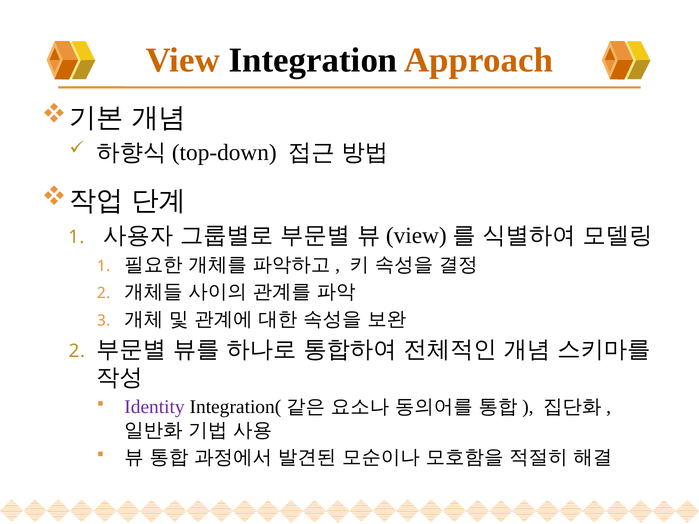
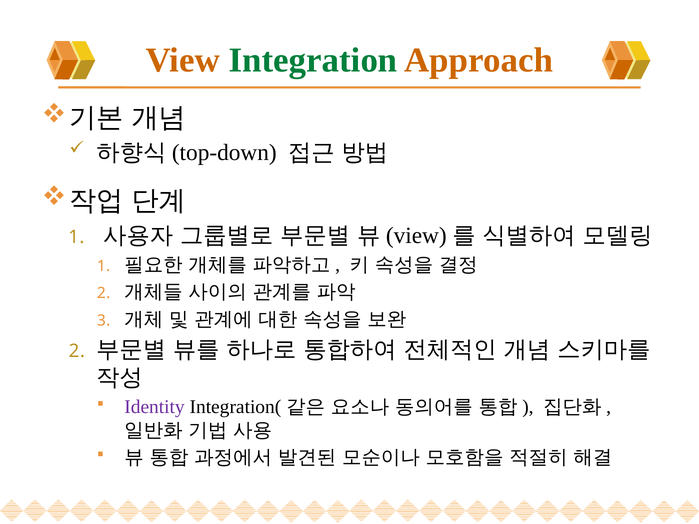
Integration colour: black -> green
